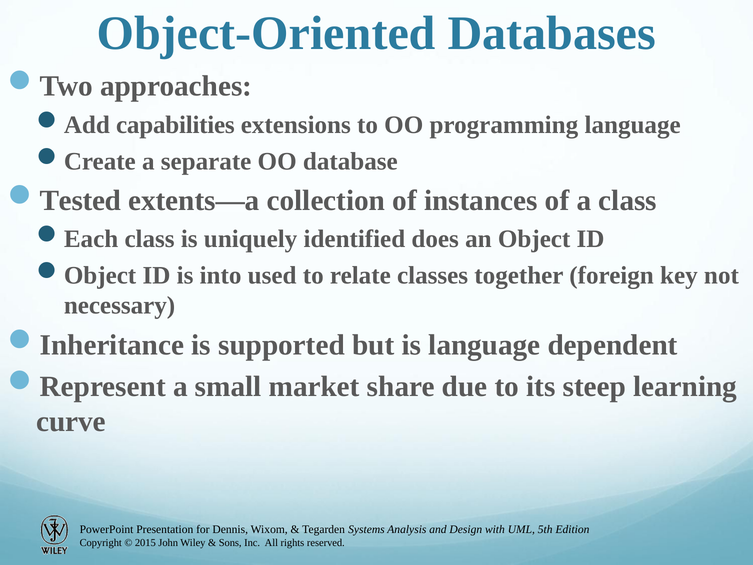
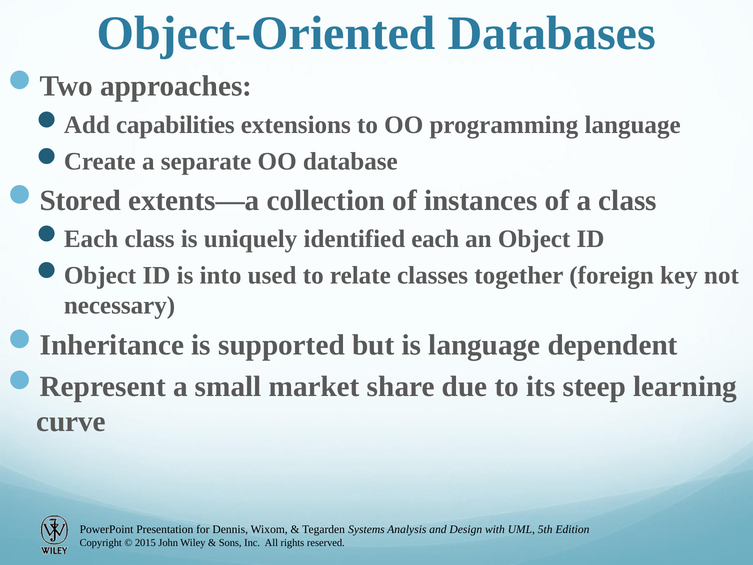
Tested: Tested -> Stored
identified does: does -> each
